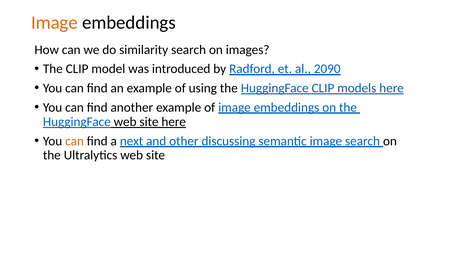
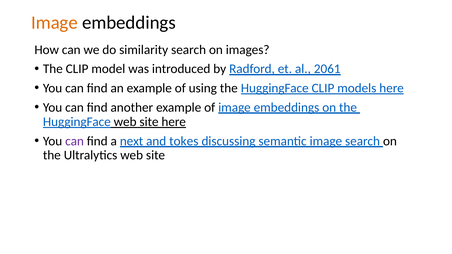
2090: 2090 -> 2061
can at (75, 141) colour: orange -> purple
other: other -> tokes
